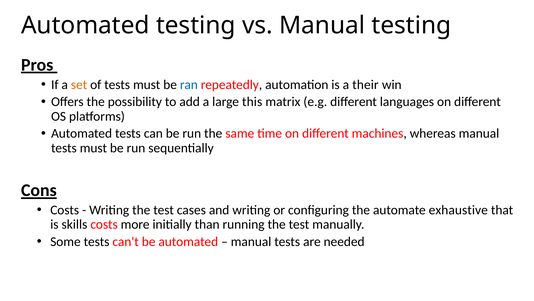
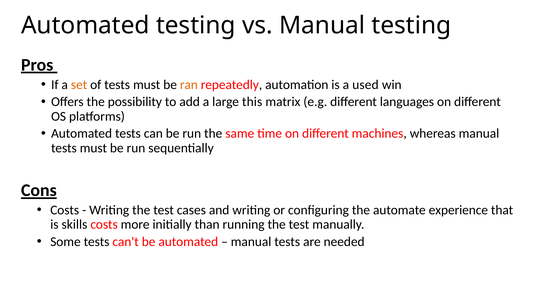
ran colour: blue -> orange
their: their -> used
exhaustive: exhaustive -> experience
